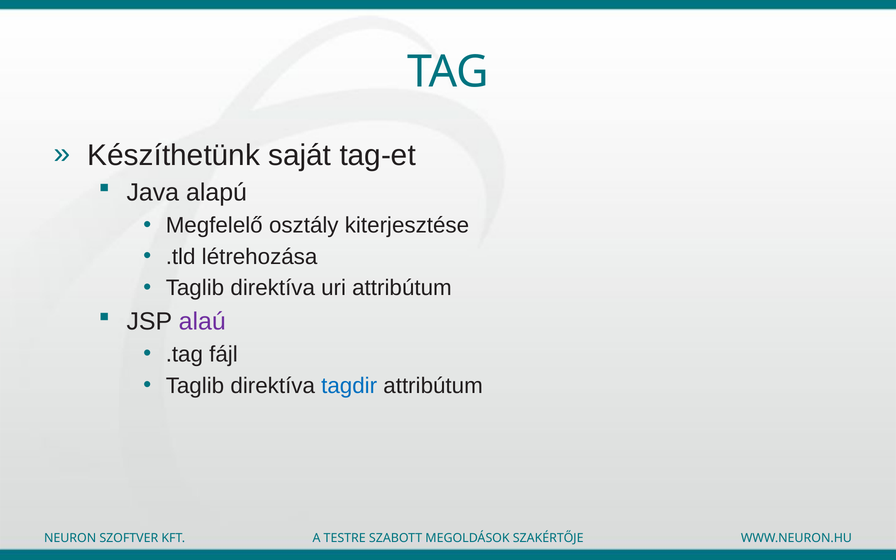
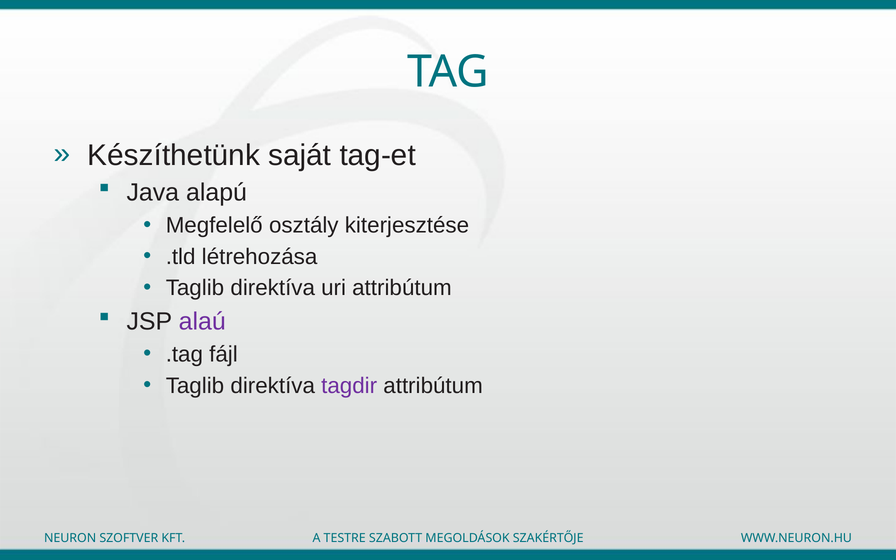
tagdir colour: blue -> purple
